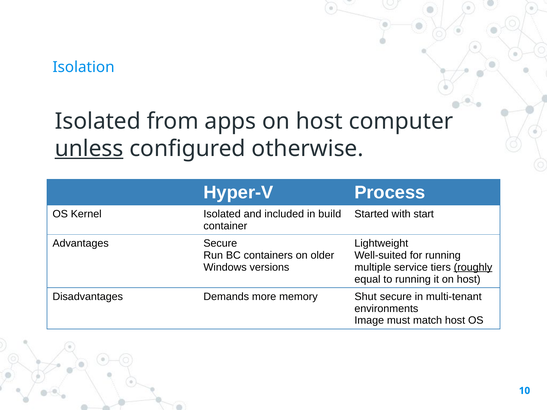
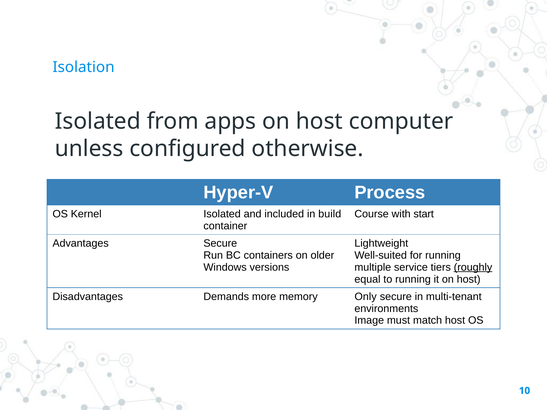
unless underline: present -> none
Started: Started -> Course
Shut: Shut -> Only
